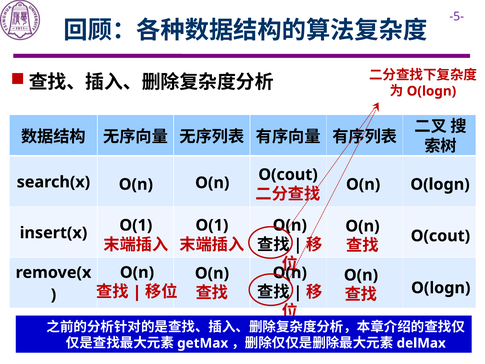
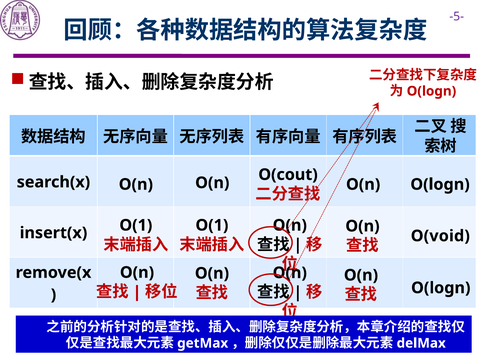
O(cout at (440, 236): O(cout -> O(void
